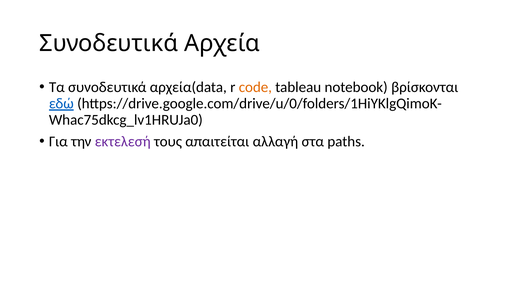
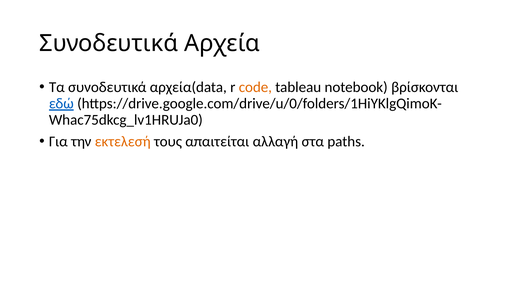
εκτελεσή colour: purple -> orange
